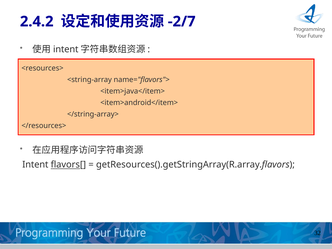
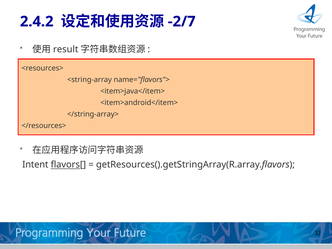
intent at (66, 49): intent -> result
